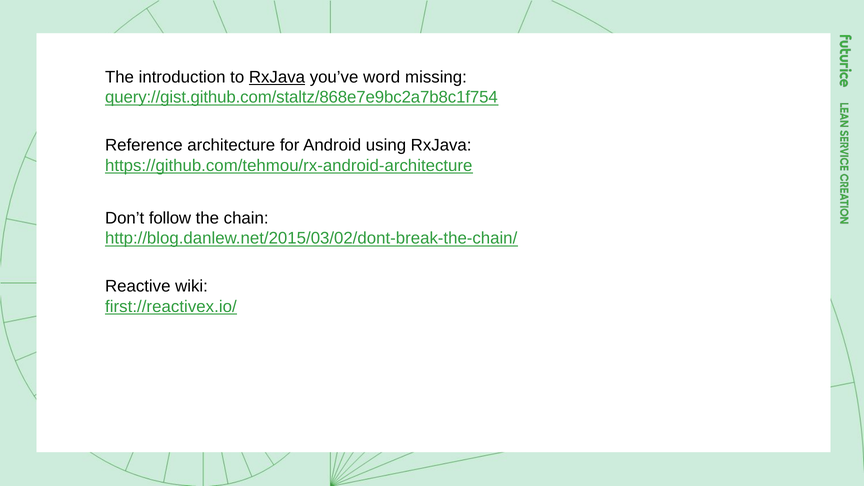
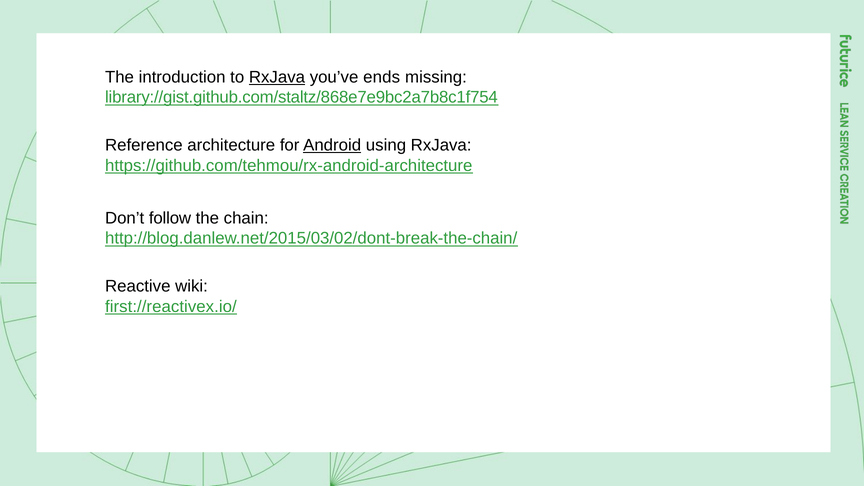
word: word -> ends
query://gist.github.com/staltz/868e7e9bc2a7b8c1f754: query://gist.github.com/staltz/868e7e9bc2a7b8c1f754 -> library://gist.github.com/staltz/868e7e9bc2a7b8c1f754
Android underline: none -> present
